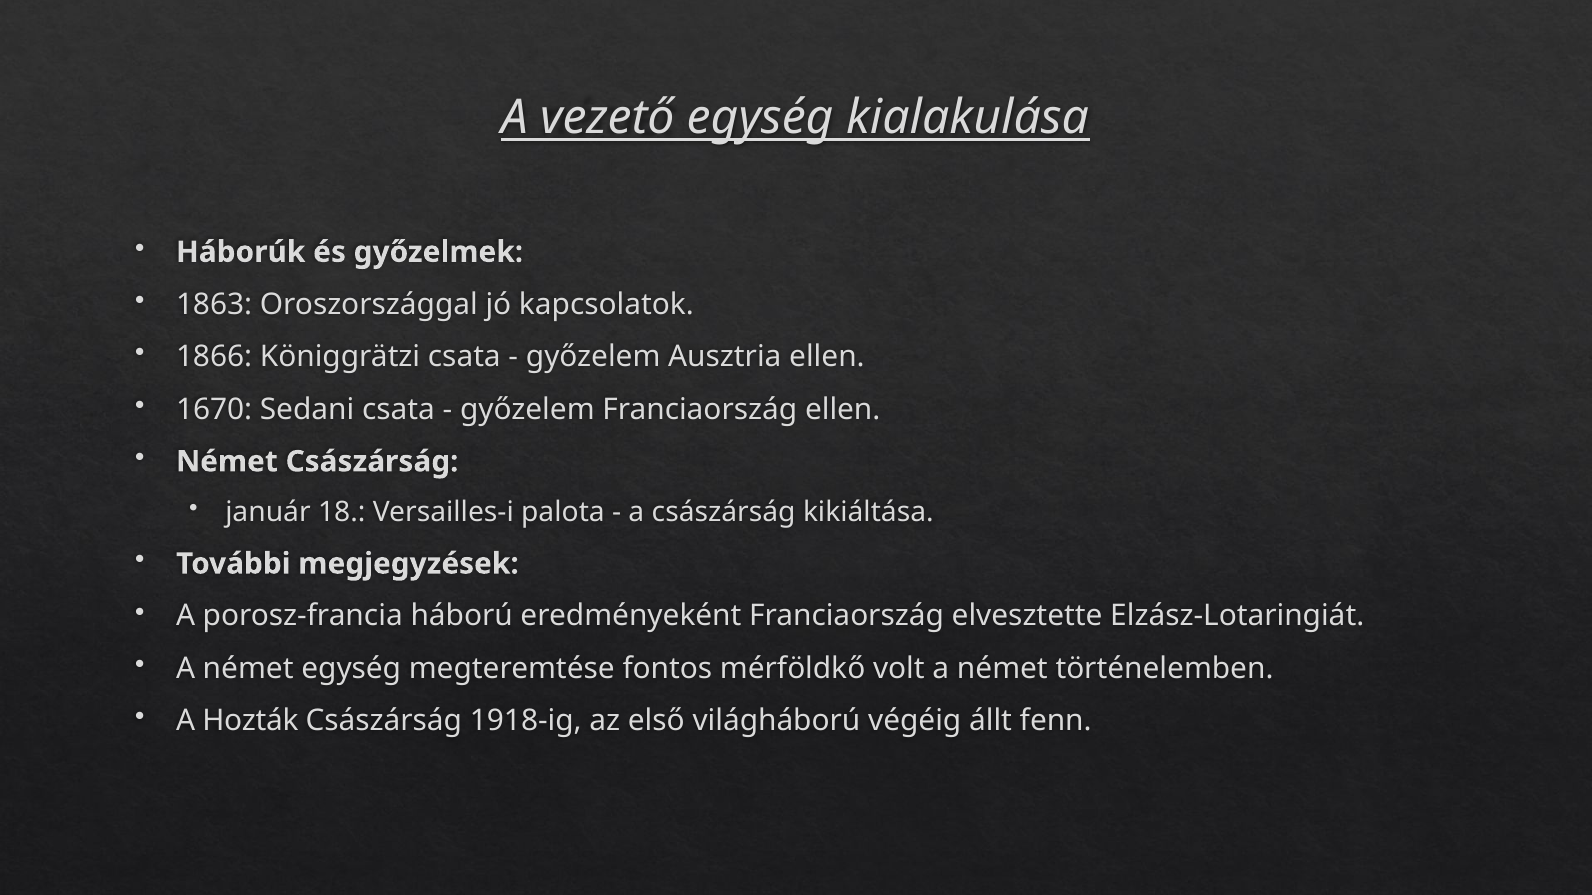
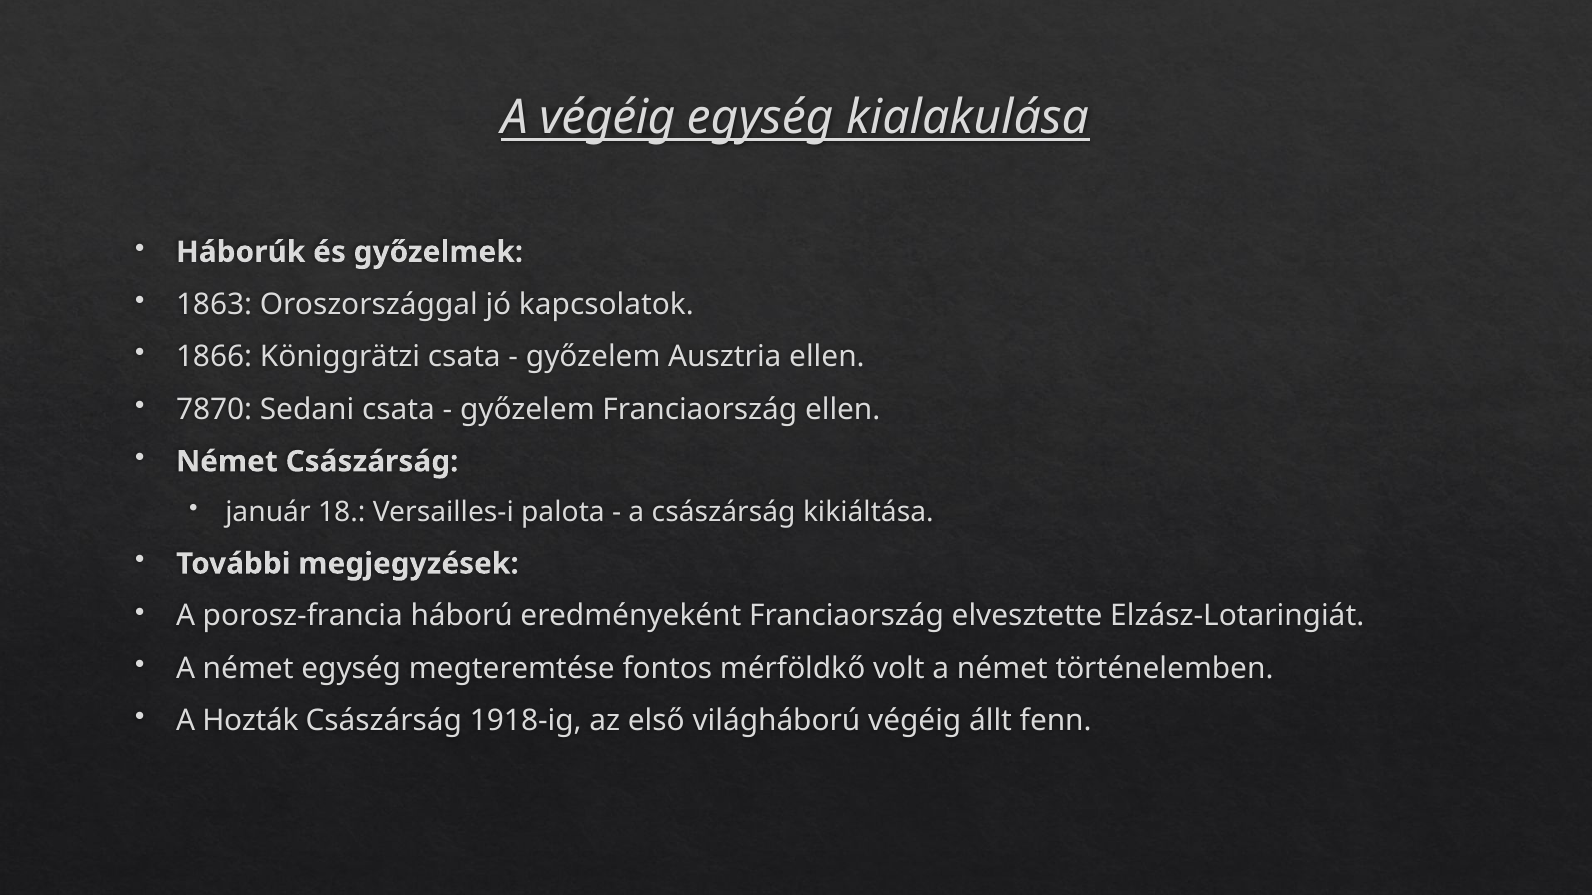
A vezető: vezető -> végéig
1670: 1670 -> 7870
